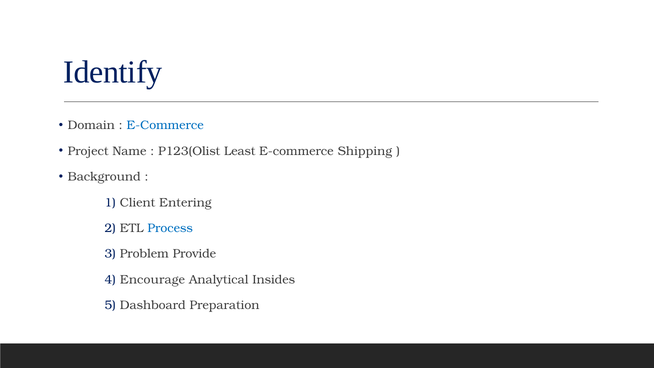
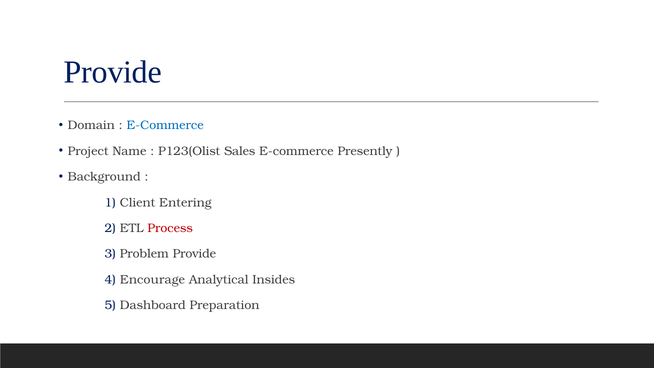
Identify at (113, 72): Identify -> Provide
Least: Least -> Sales
Shipping: Shipping -> Presently
Process colour: blue -> red
